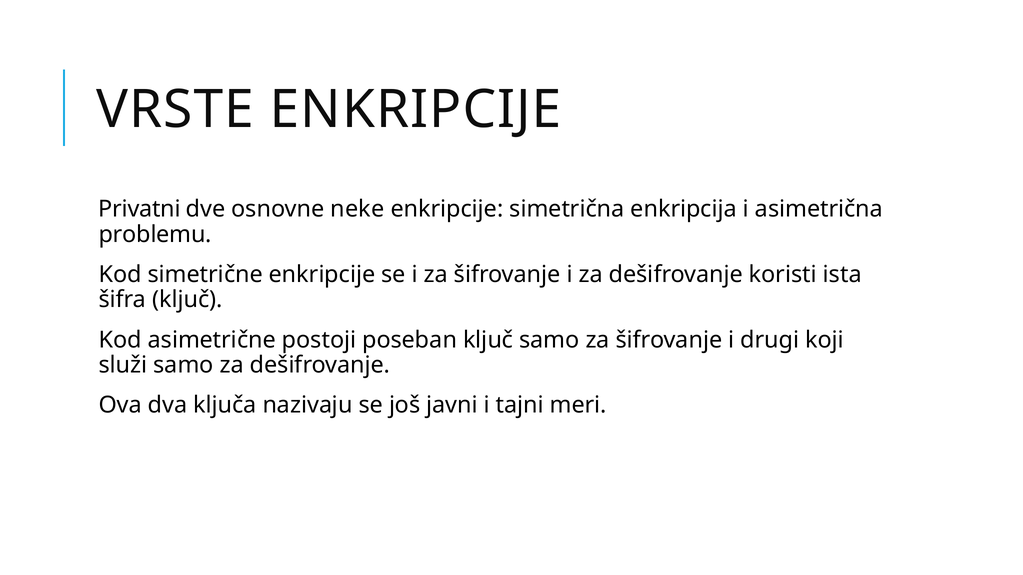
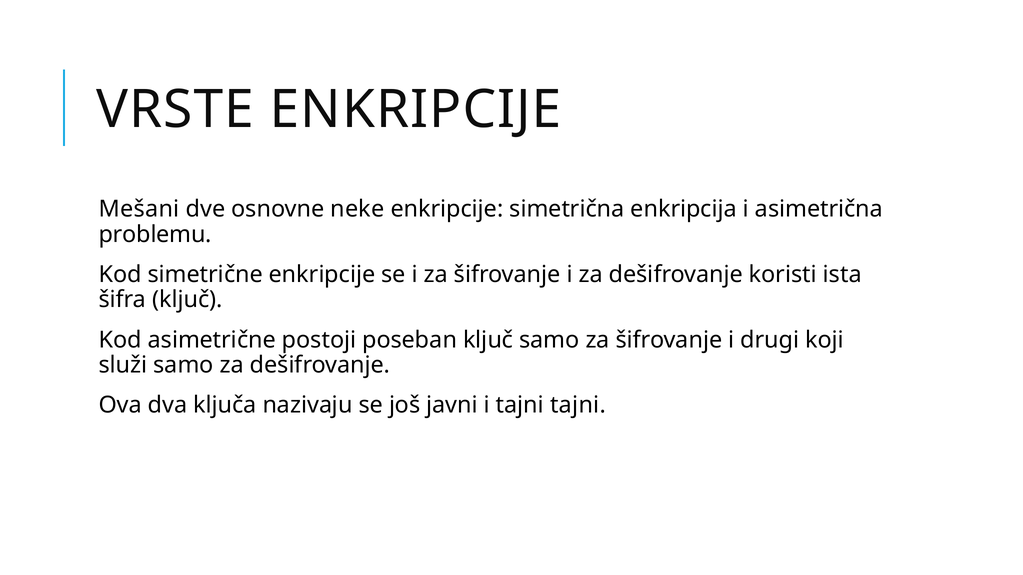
Privatni: Privatni -> Mešani
tajni meri: meri -> tajni
